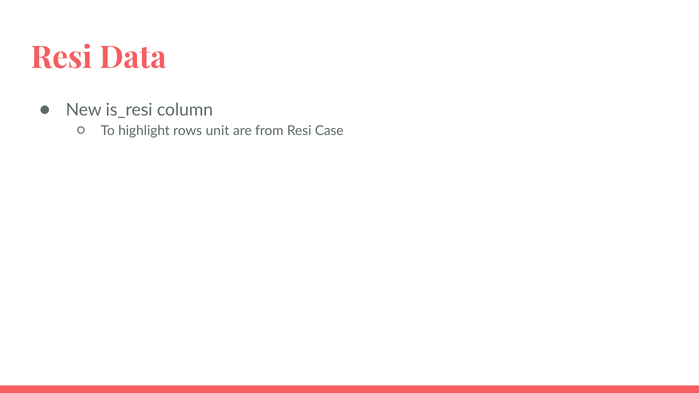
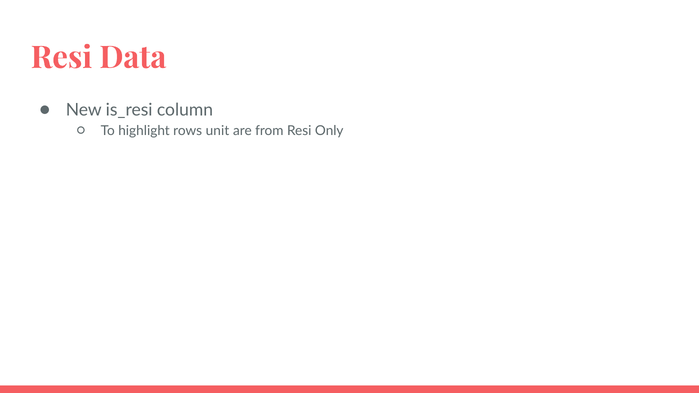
Case: Case -> Only
